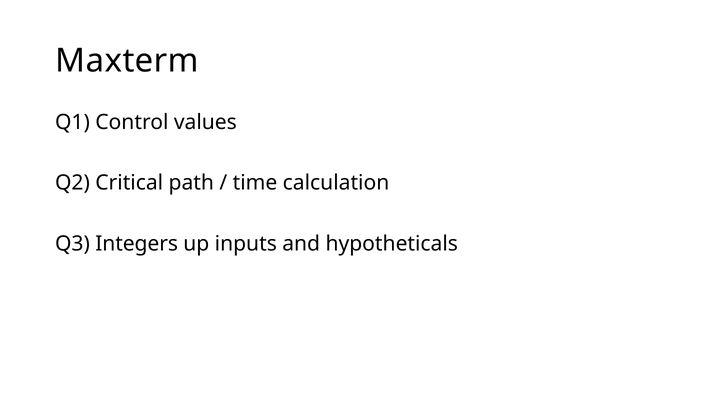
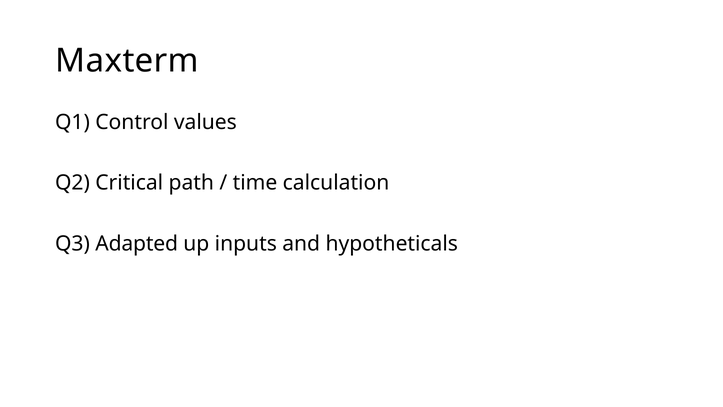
Integers: Integers -> Adapted
